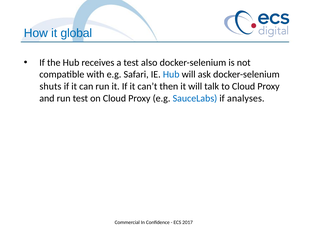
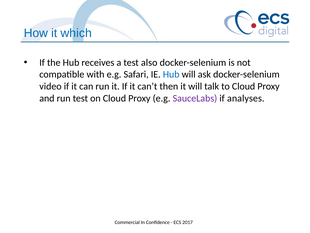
global: global -> which
shuts: shuts -> video
SauceLabs colour: blue -> purple
